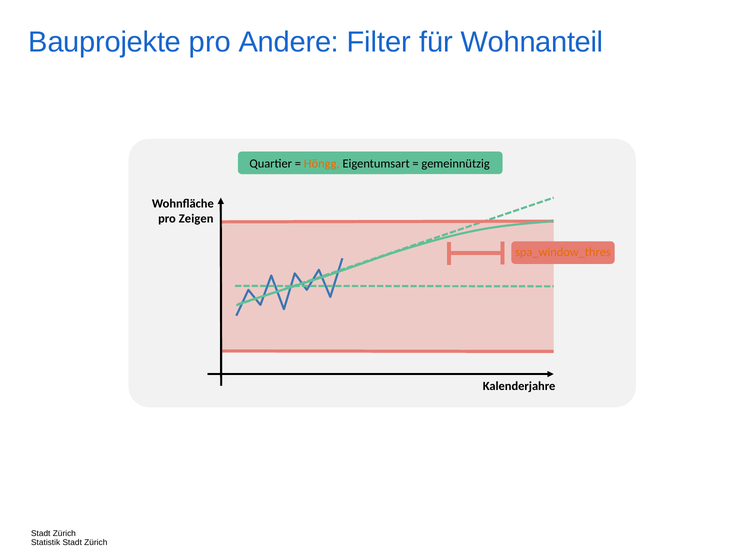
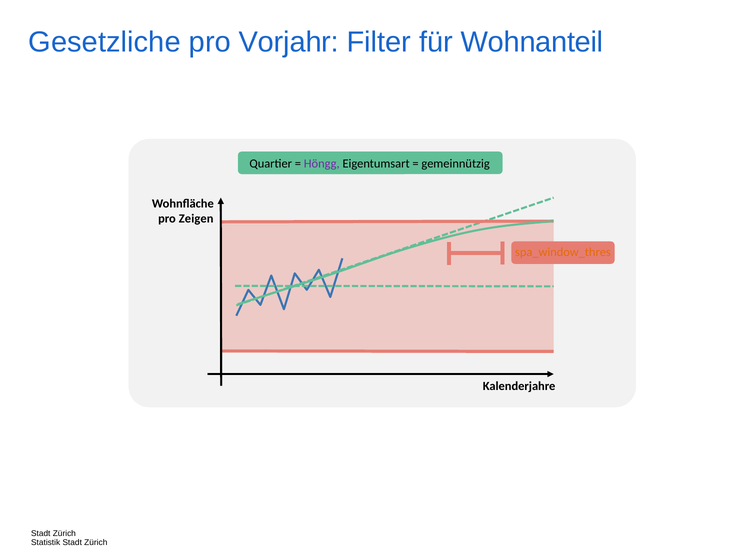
Bauprojekte: Bauprojekte -> Gesetzliche
Andere: Andere -> Vorjahr
Höngg colour: orange -> purple
